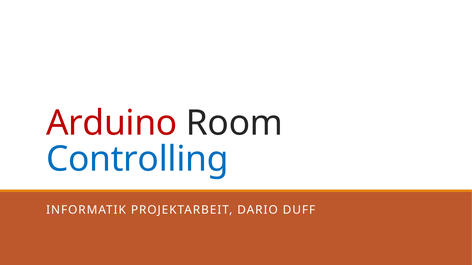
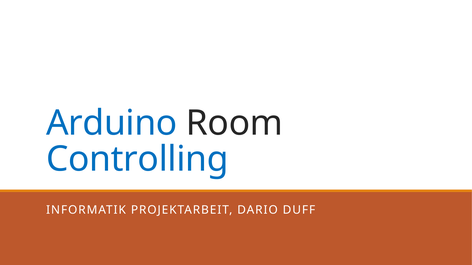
Arduino colour: red -> blue
